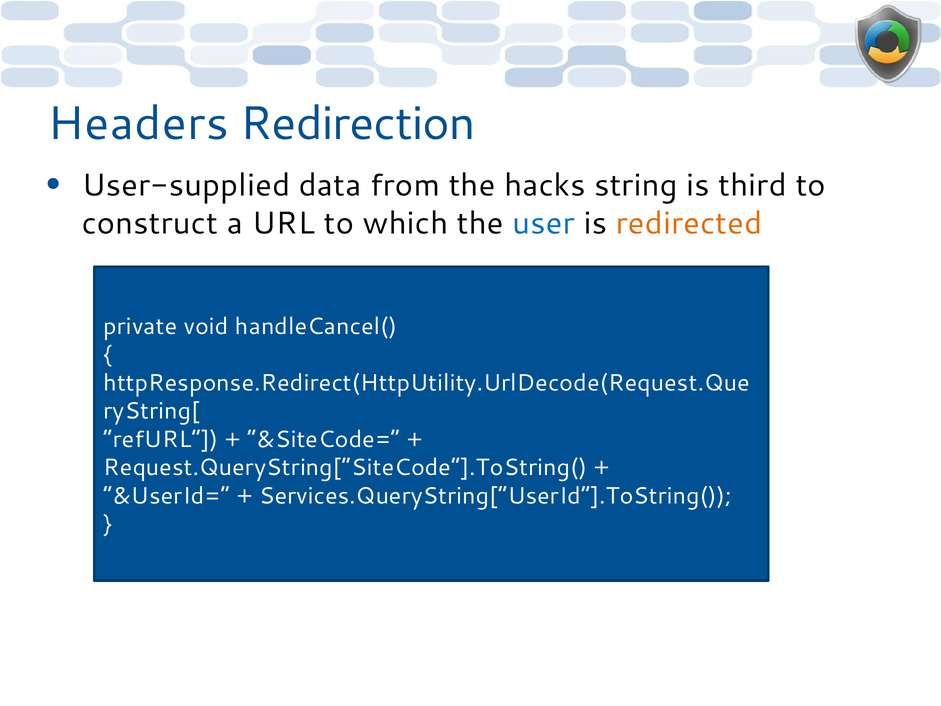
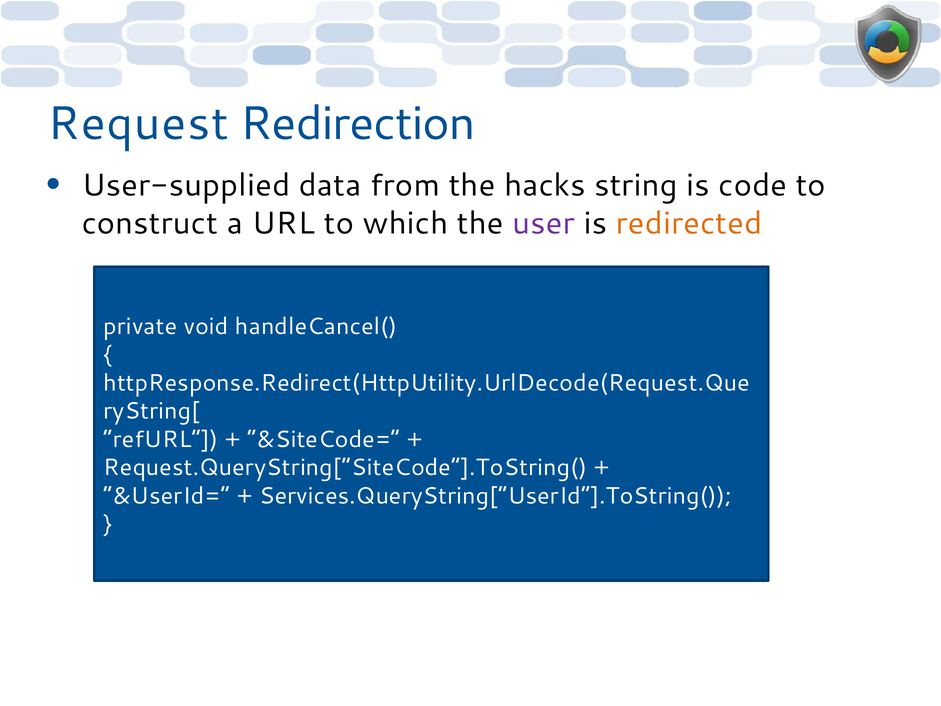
Headers: Headers -> Request
third: third -> code
user colour: blue -> purple
